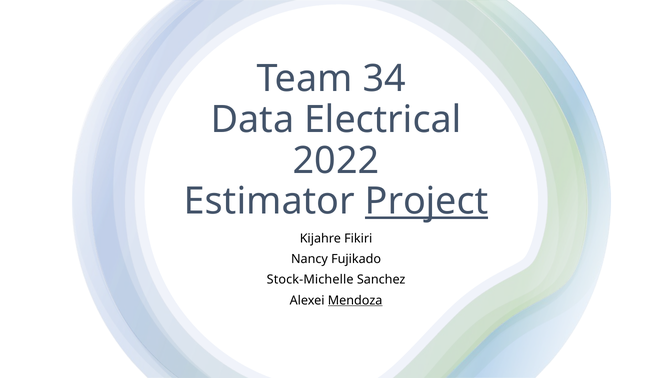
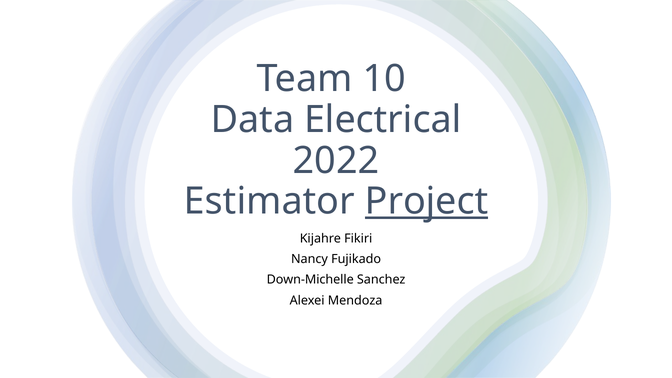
34: 34 -> 10
Stock-Michelle: Stock-Michelle -> Down-Michelle
Mendoza underline: present -> none
